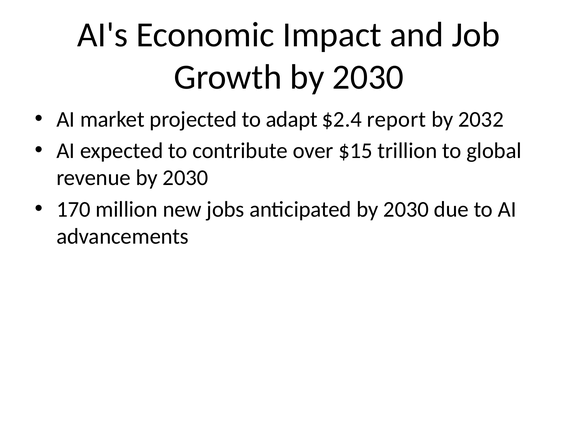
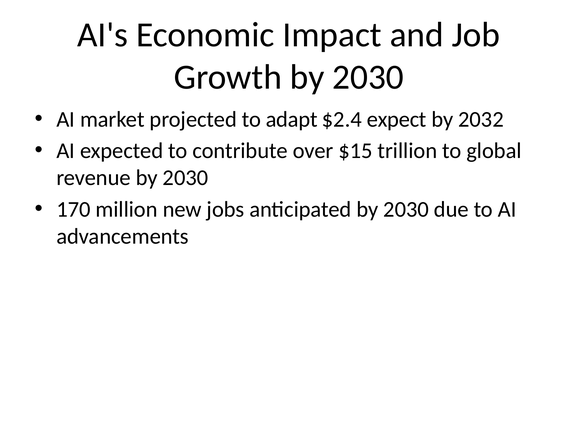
report: report -> expect
